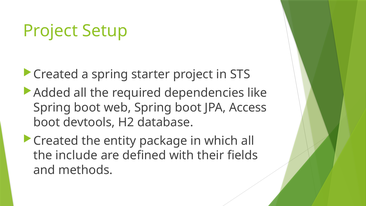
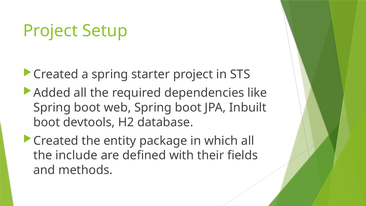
Access: Access -> Inbuilt
